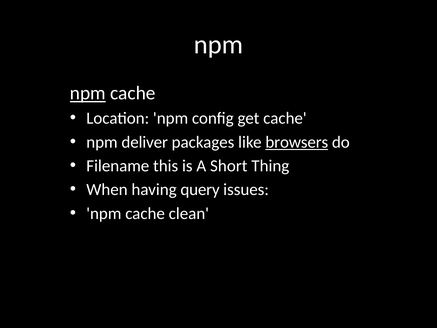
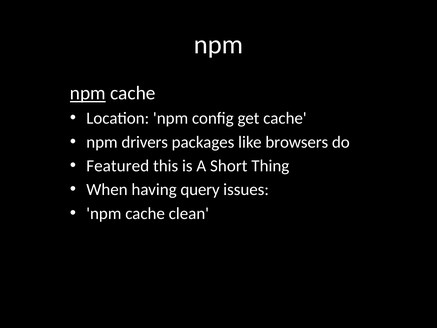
deliver: deliver -> drivers
browsers underline: present -> none
Filename: Filename -> Featured
